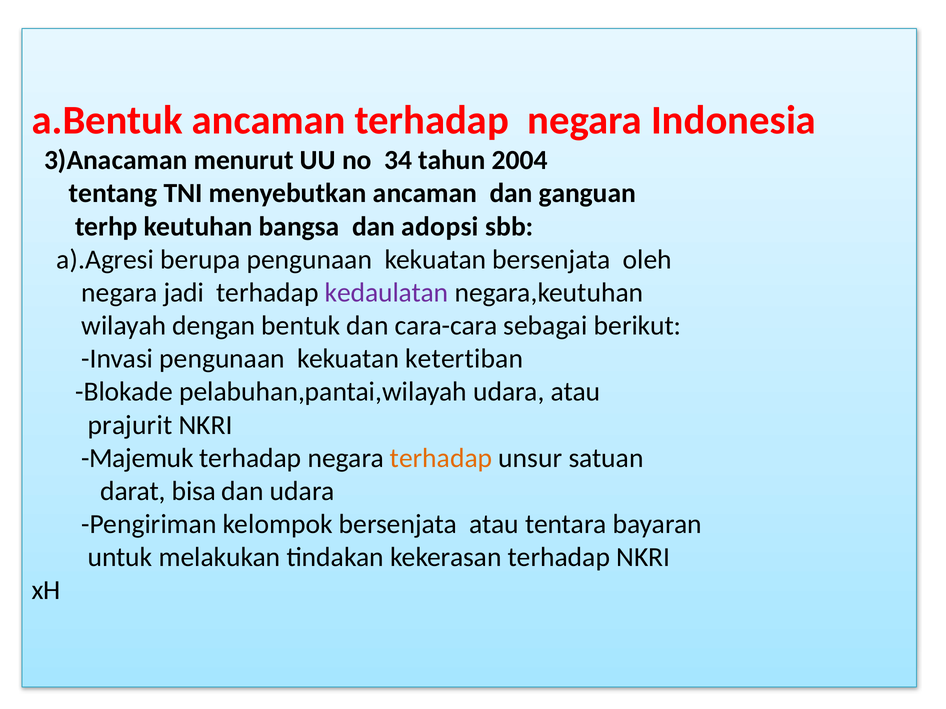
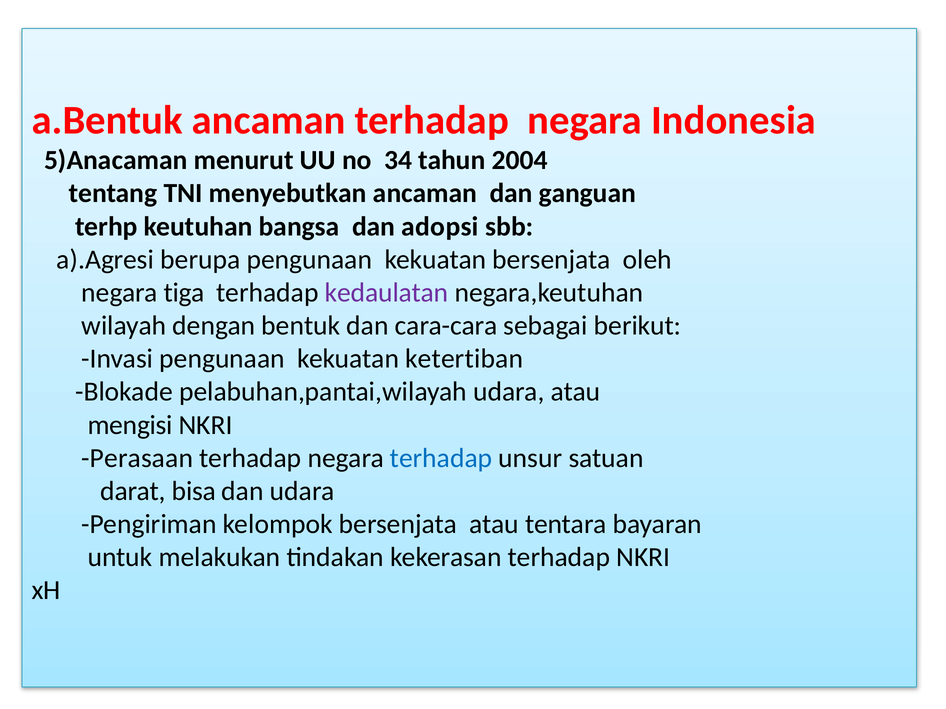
3)Anacaman: 3)Anacaman -> 5)Anacaman
jadi: jadi -> tiga
prajurit: prajurit -> mengisi
Majemuk: Majemuk -> Perasaan
terhadap at (441, 458) colour: orange -> blue
